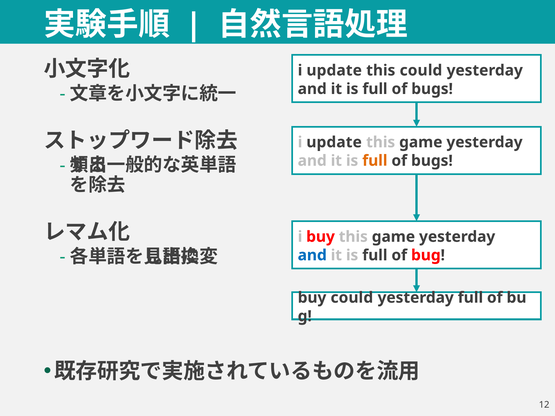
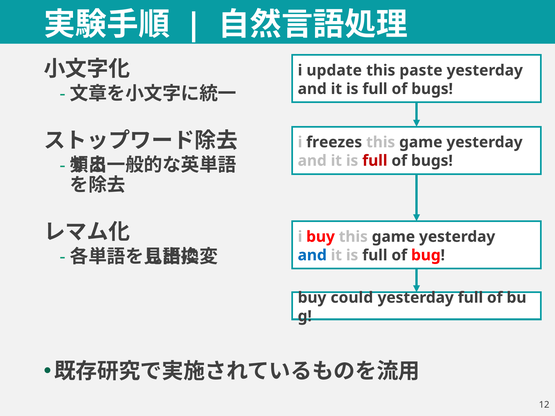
this could: could -> paste
update at (334, 142): update -> freezes
full at (375, 161) colour: orange -> red
